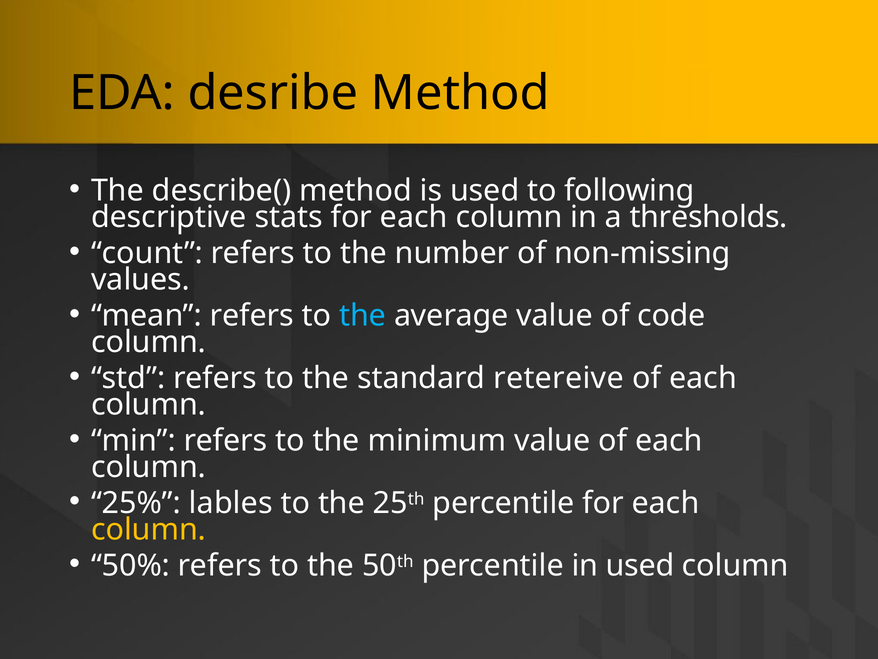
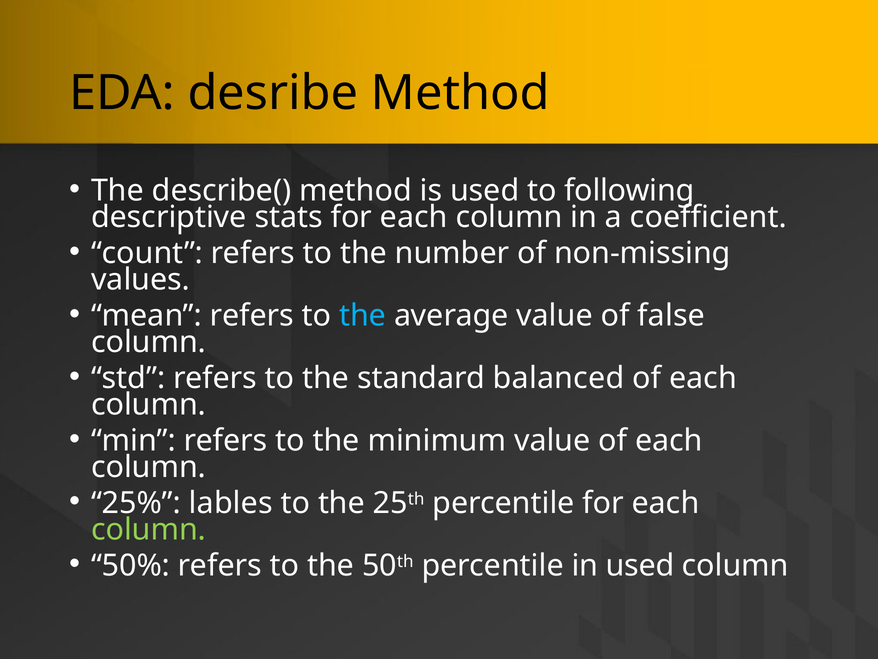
thresholds: thresholds -> coefficient
code: code -> false
retereive: retereive -> balanced
column at (149, 529) colour: yellow -> light green
